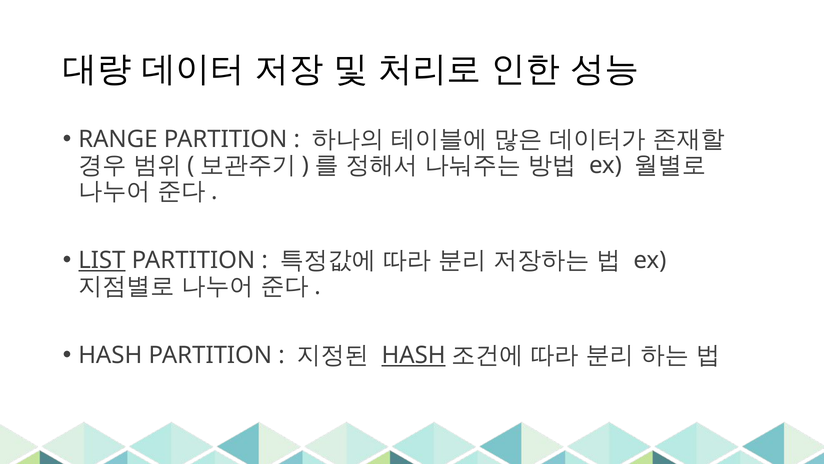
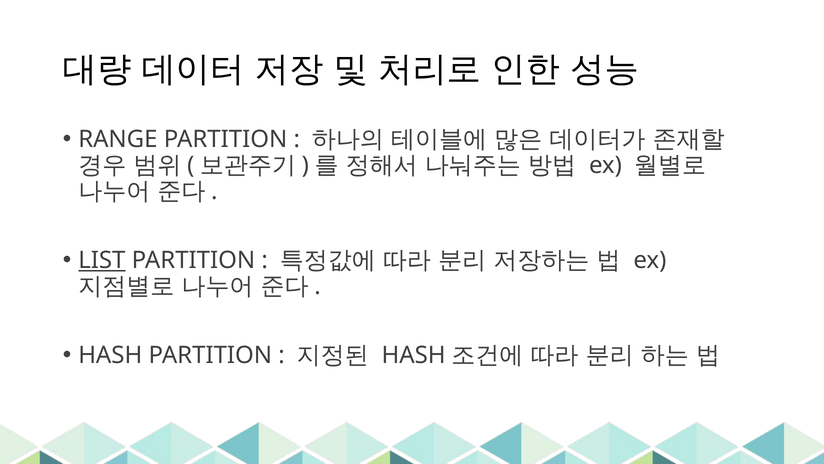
HASH at (414, 355) underline: present -> none
